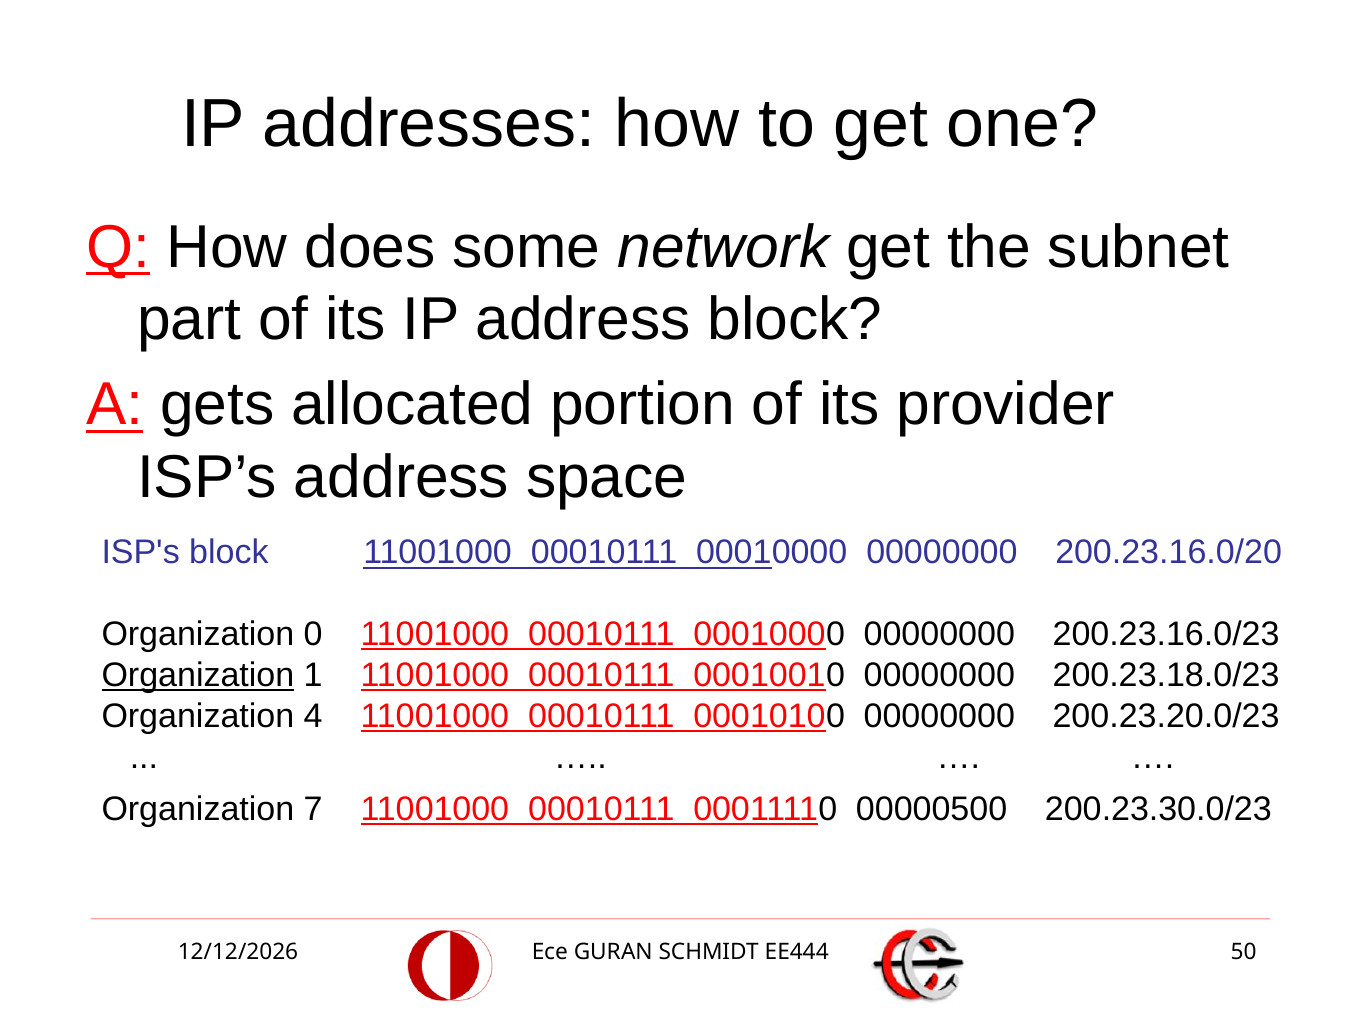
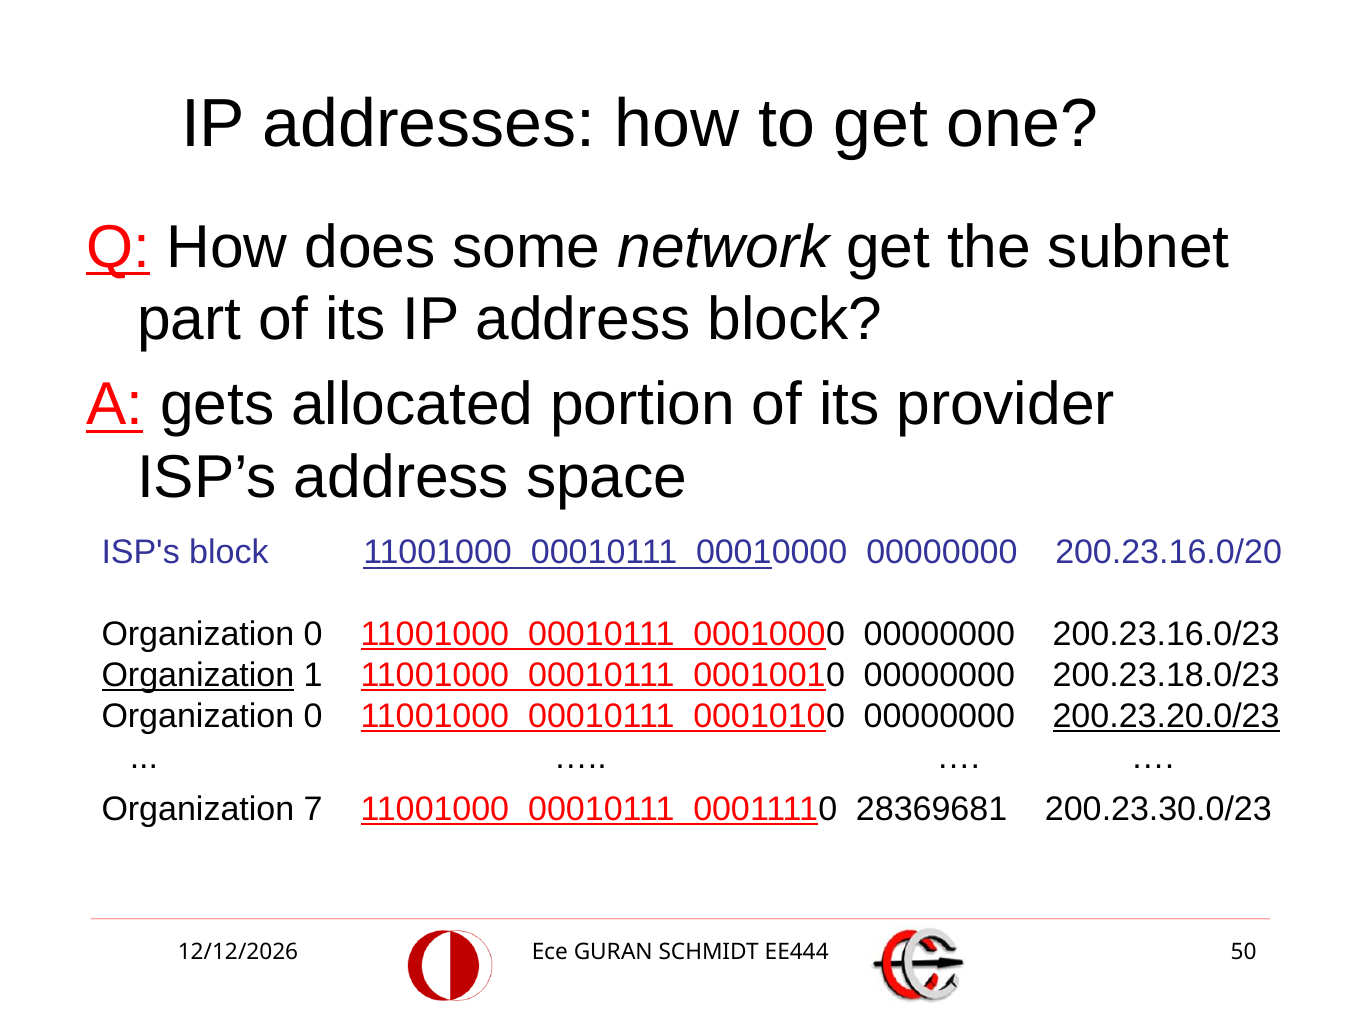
4 at (313, 716): 4 -> 0
200.23.20.0/23 underline: none -> present
00000500: 00000500 -> 28369681
